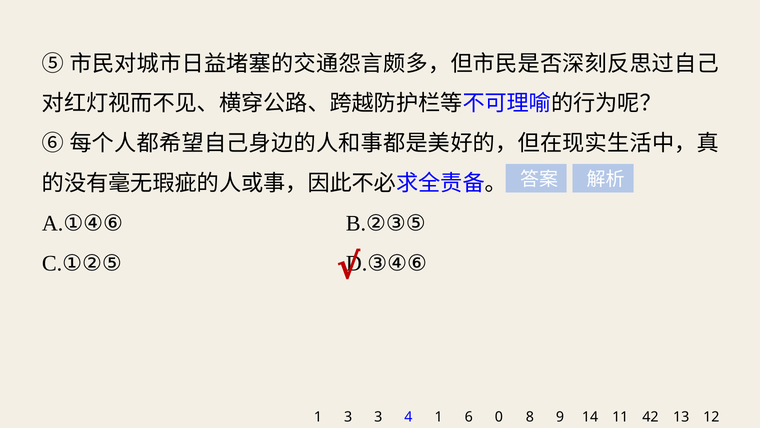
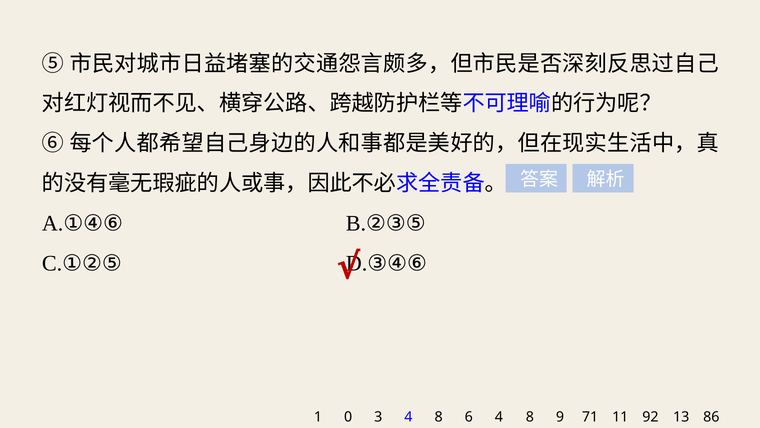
1 3: 3 -> 0
4 1: 1 -> 8
6 0: 0 -> 4
14: 14 -> 71
42: 42 -> 92
12: 12 -> 86
